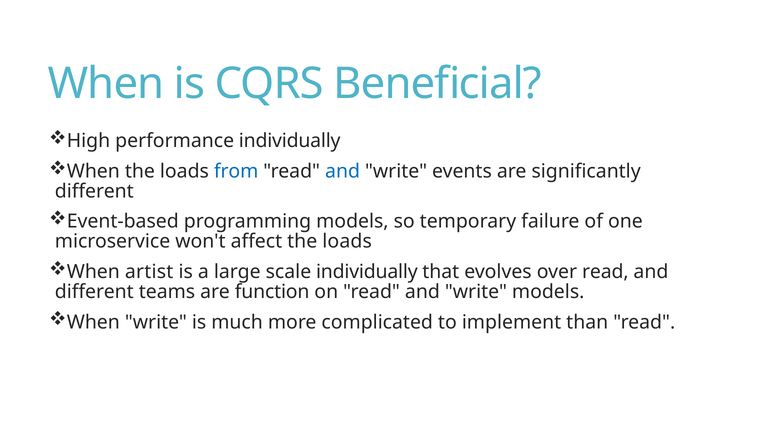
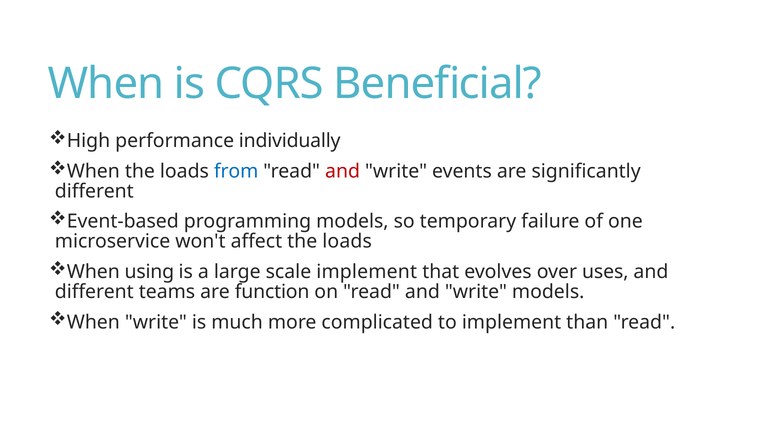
and at (343, 171) colour: blue -> red
artist: artist -> using
scale individually: individually -> implement
over read: read -> uses
